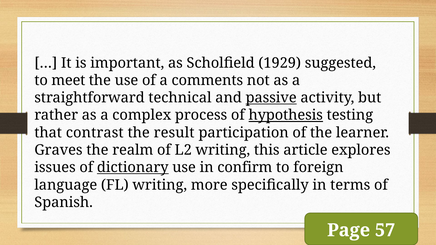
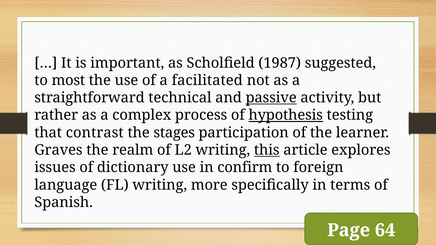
1929: 1929 -> 1987
meet: meet -> most
comments: comments -> facilitated
result: result -> stages
this underline: none -> present
dictionary underline: present -> none
57: 57 -> 64
